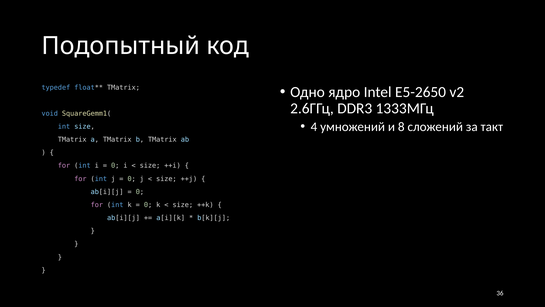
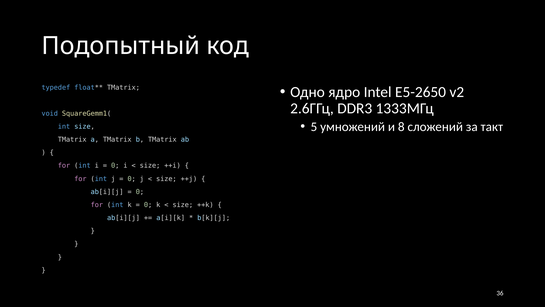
4: 4 -> 5
